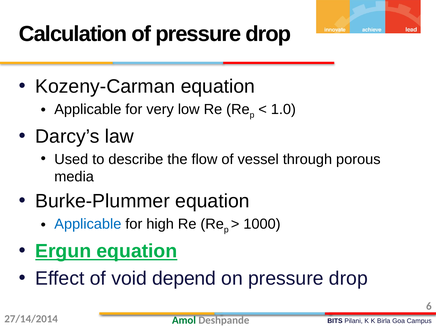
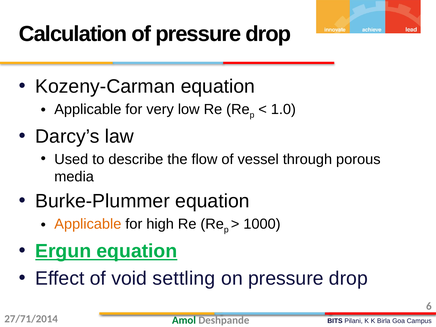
Applicable at (88, 224) colour: blue -> orange
depend: depend -> settling
27/14/2014: 27/14/2014 -> 27/71/2014
